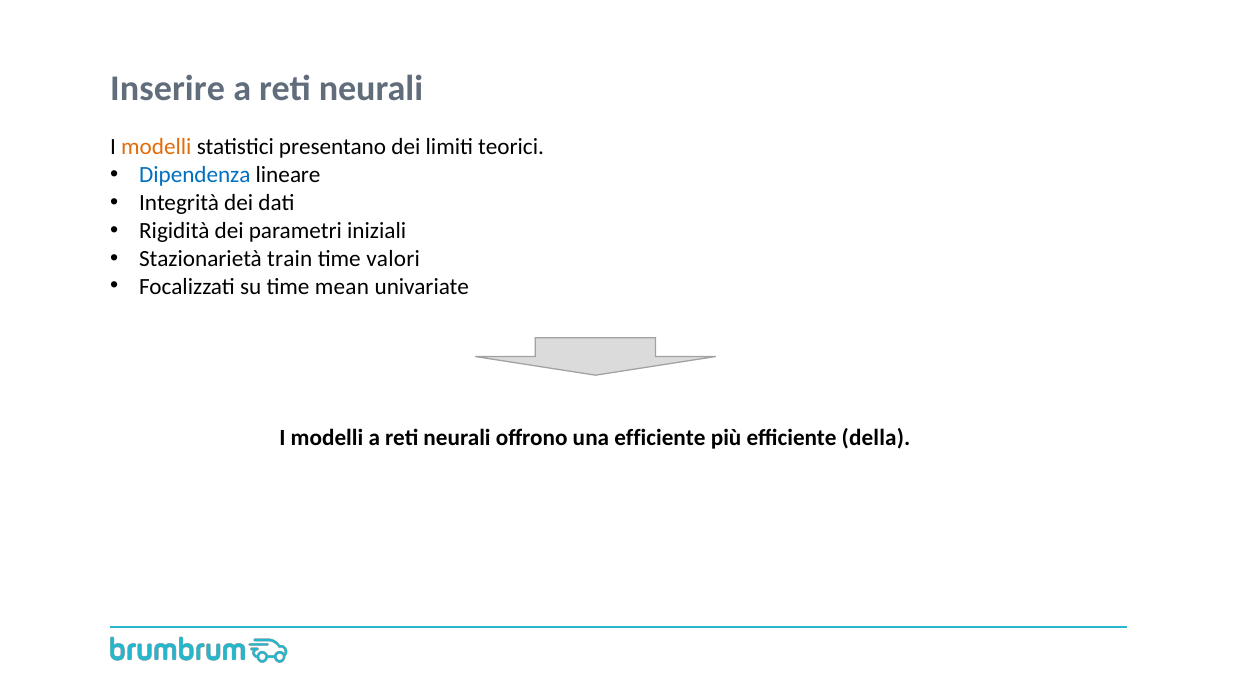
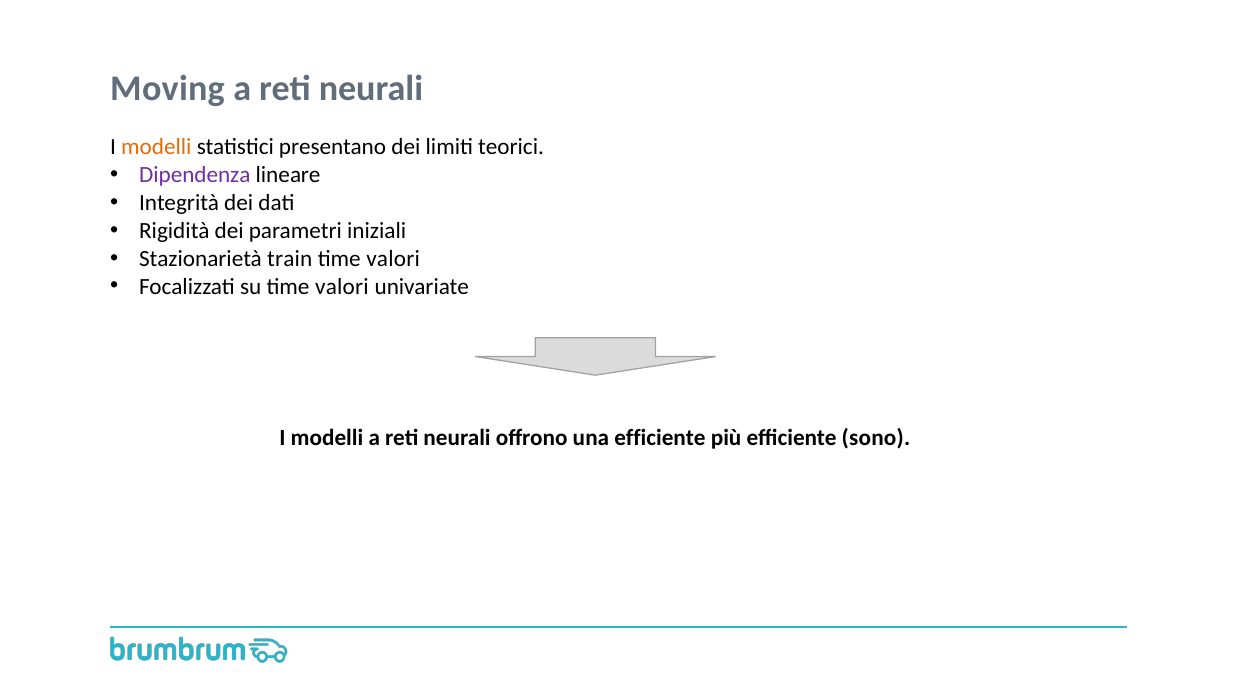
Inserire: Inserire -> Moving
Dipendenza colour: blue -> purple
su time mean: mean -> valori
della: della -> sono
